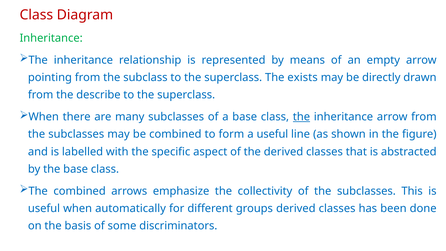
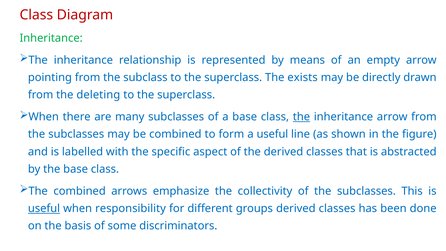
describe: describe -> deleting
useful at (44, 208) underline: none -> present
automatically: automatically -> responsibility
